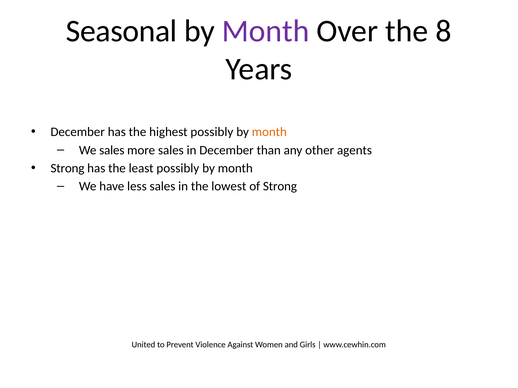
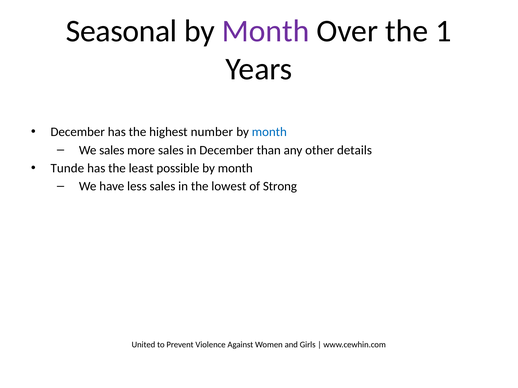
8: 8 -> 1
highest possibly: possibly -> number
month at (269, 132) colour: orange -> blue
agents: agents -> details
Strong at (67, 168): Strong -> Tunde
least possibly: possibly -> possible
